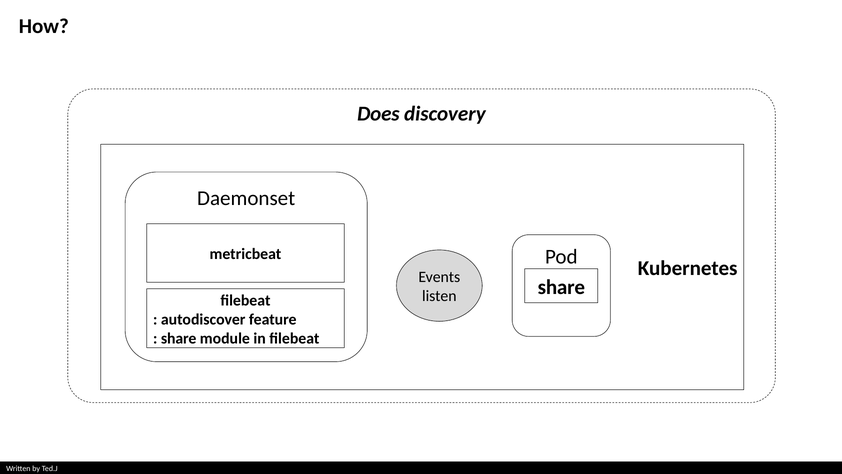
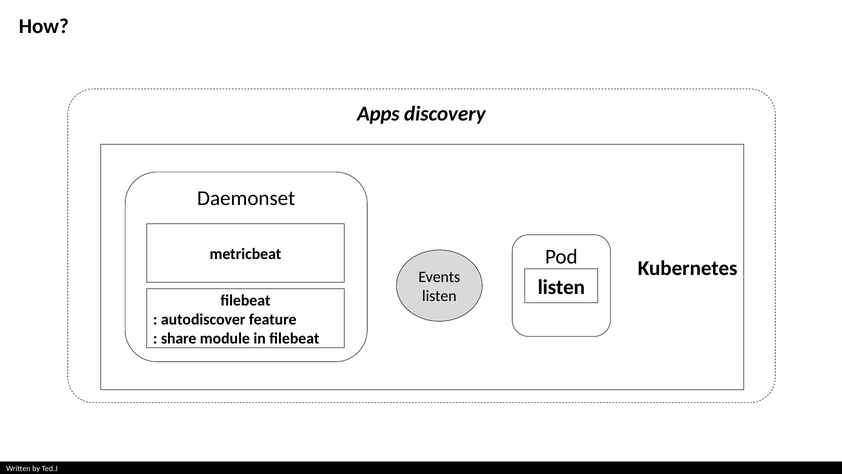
Does: Does -> Apps
share at (561, 287): share -> listen
